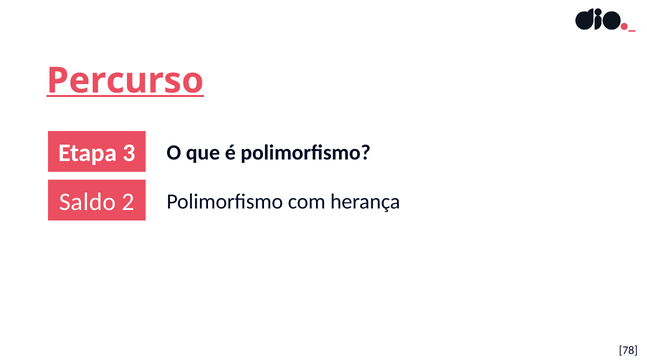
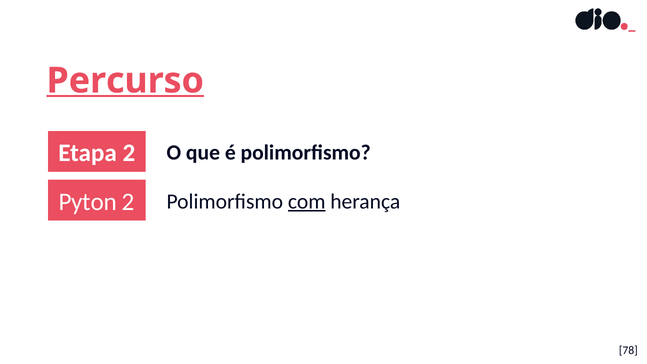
Etapa 3: 3 -> 2
Saldo: Saldo -> Pyton
com underline: none -> present
